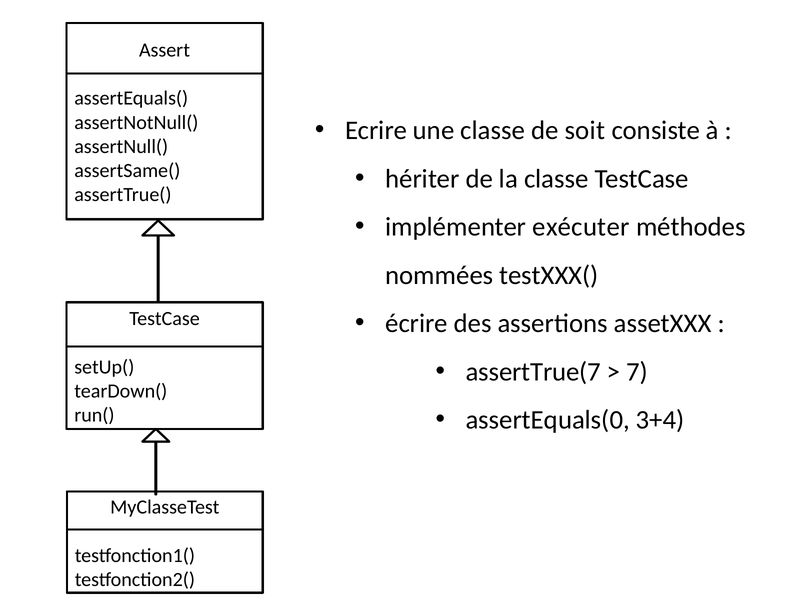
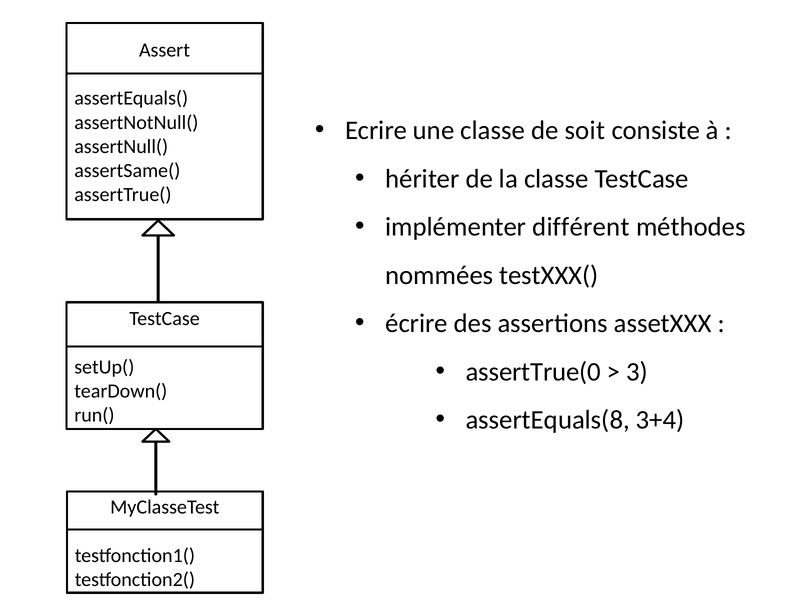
exécuter: exécuter -> différent
assertTrue(7: assertTrue(7 -> assertTrue(0
7: 7 -> 3
assertEquals(0: assertEquals(0 -> assertEquals(8
